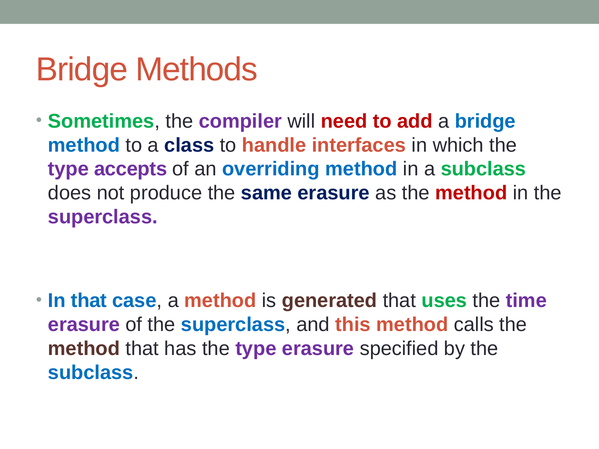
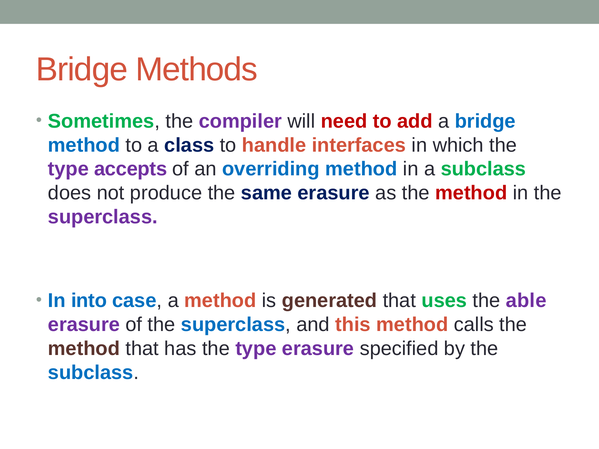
In that: that -> into
time: time -> able
